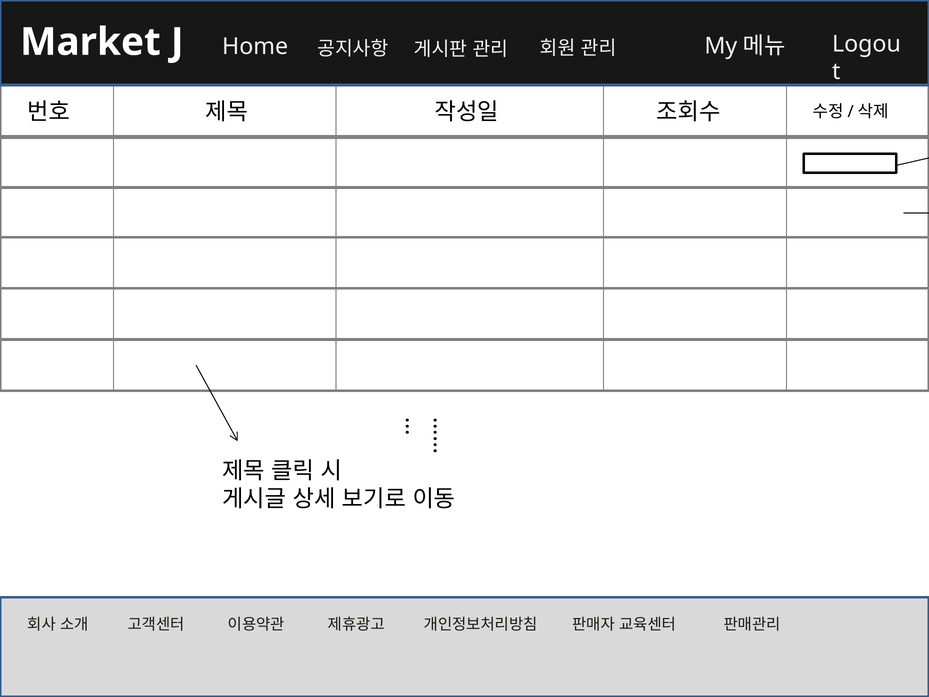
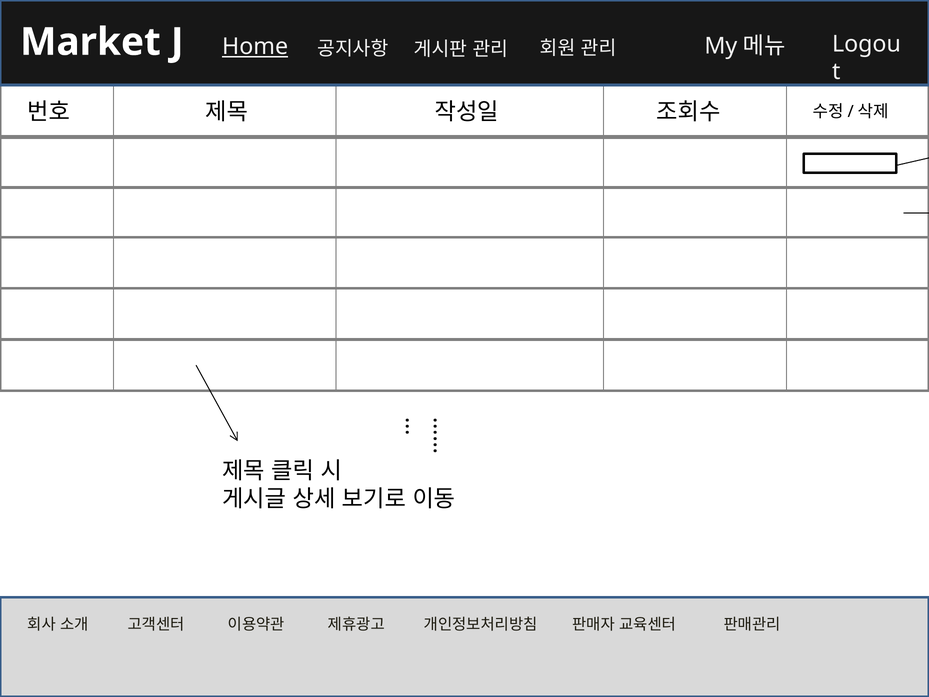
Home underline: none -> present
